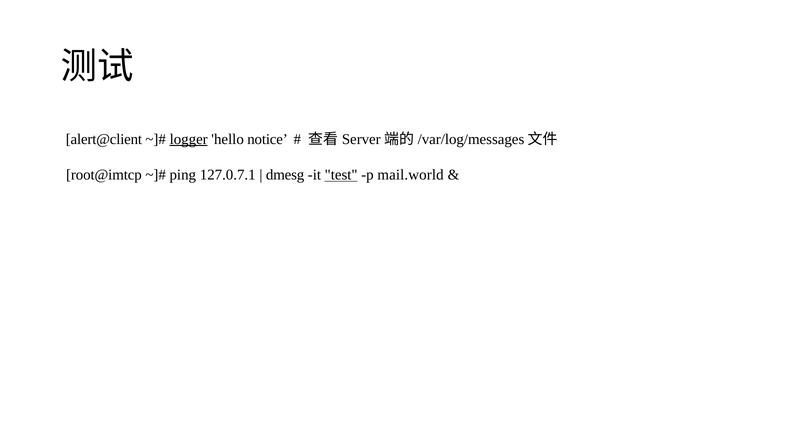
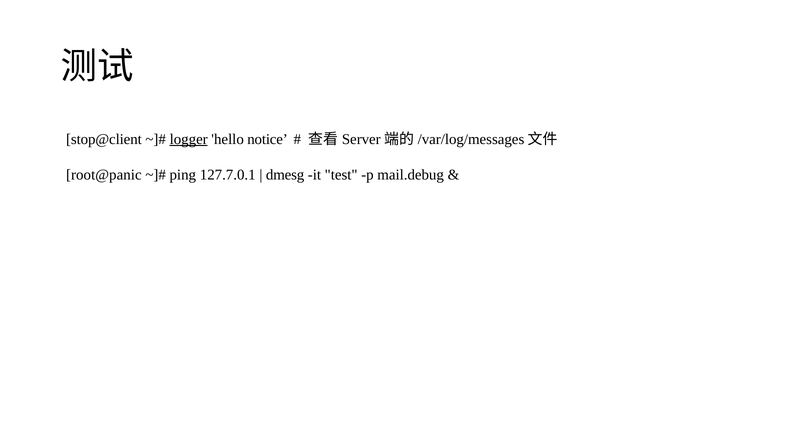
alert@client: alert@client -> stop@client
root@imtcp: root@imtcp -> root@panic
127.0.7.1: 127.0.7.1 -> 127.7.0.1
test underline: present -> none
mail.world: mail.world -> mail.debug
